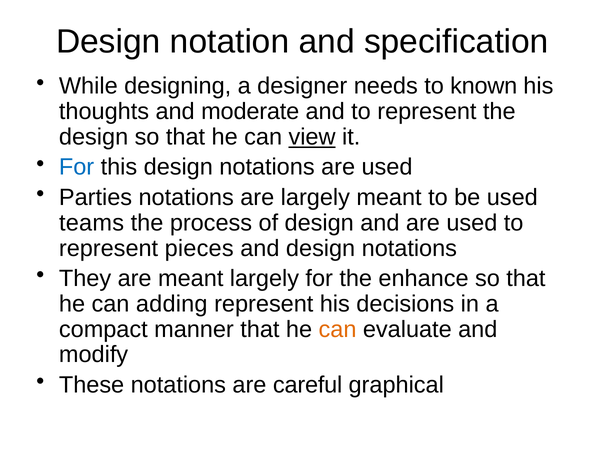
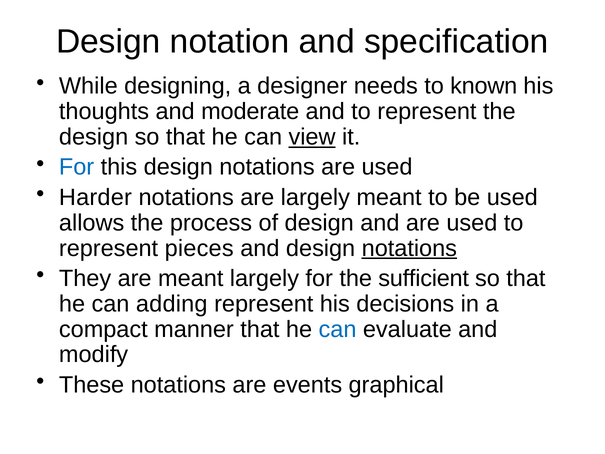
Parties: Parties -> Harder
teams: teams -> allows
notations at (409, 248) underline: none -> present
enhance: enhance -> sufficient
can at (338, 329) colour: orange -> blue
careful: careful -> events
